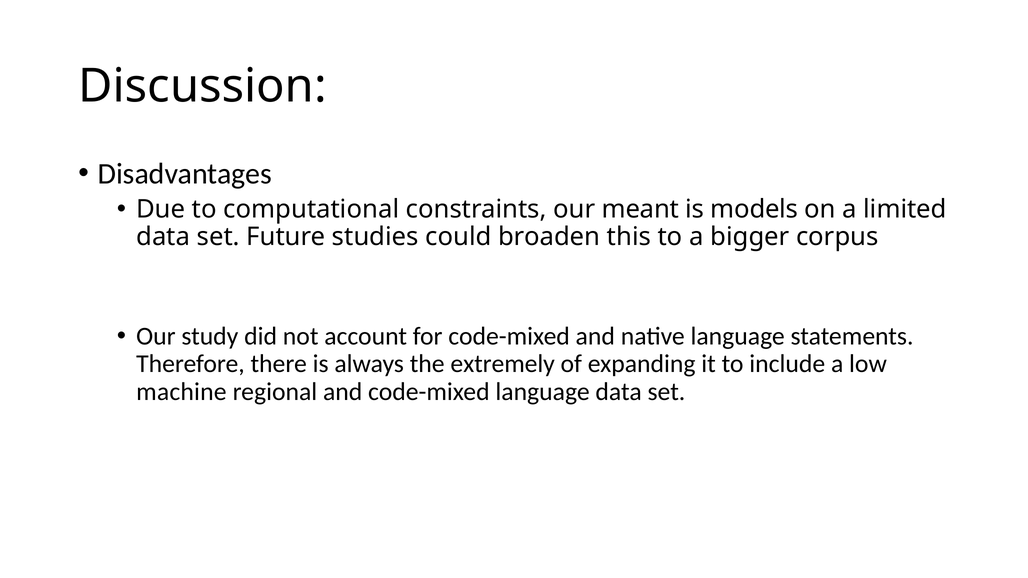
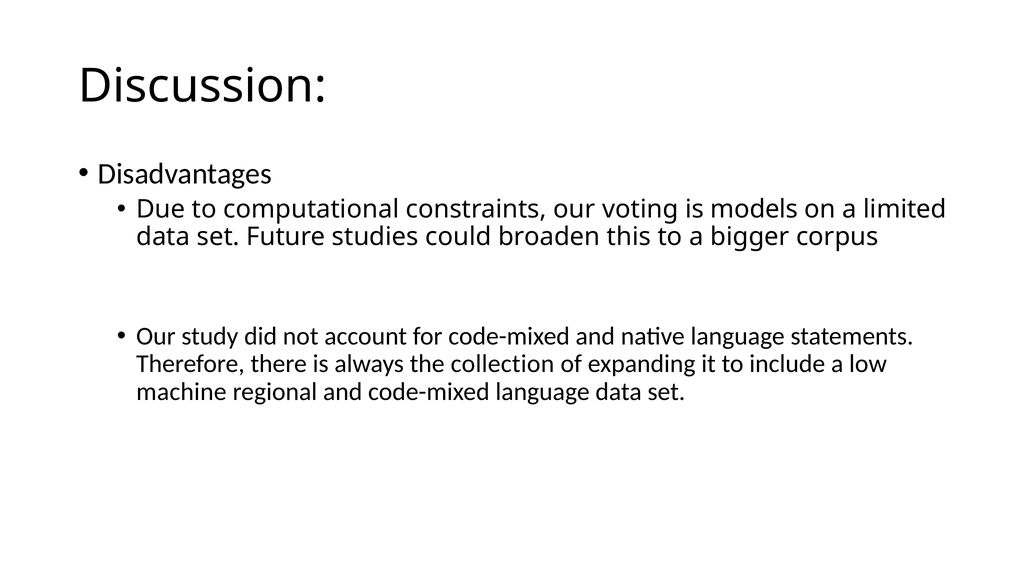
meant: meant -> voting
extremely: extremely -> collection
